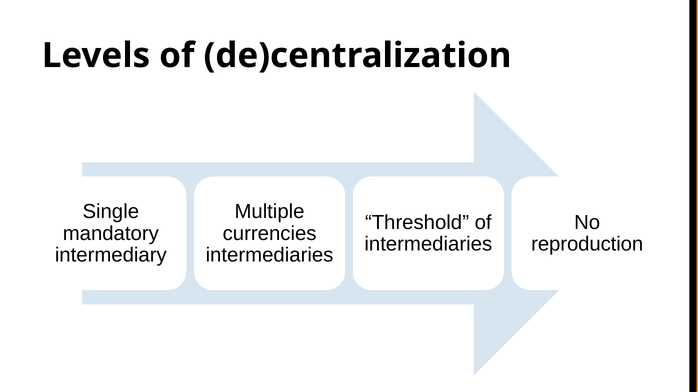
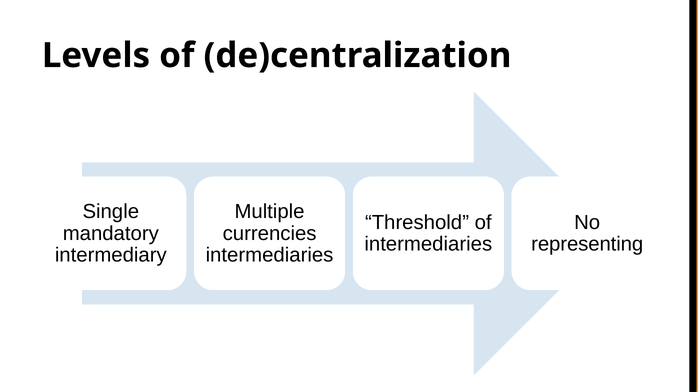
reproduction: reproduction -> representing
